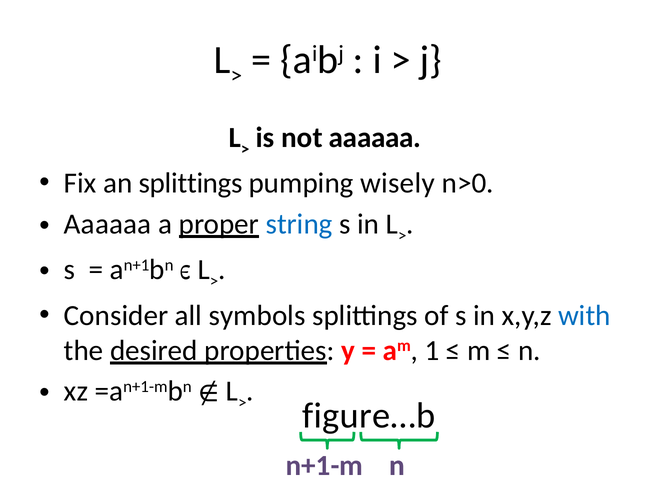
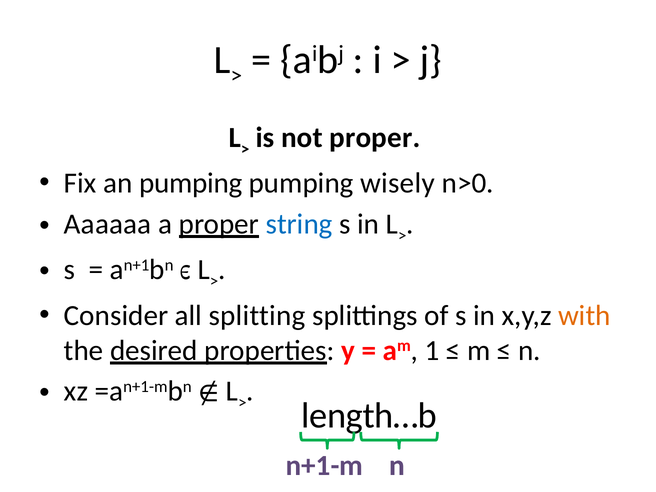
not aaaaaa: aaaaaa -> proper
an splittings: splittings -> pumping
symbols: symbols -> splitting
with colour: blue -> orange
figure…b: figure…b -> length…b
